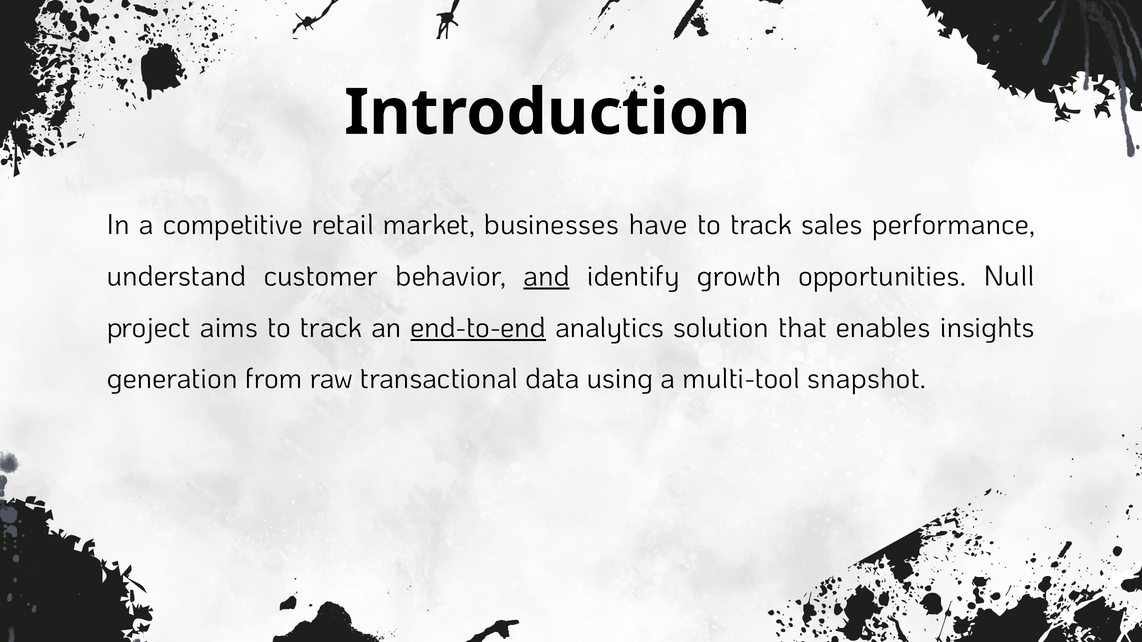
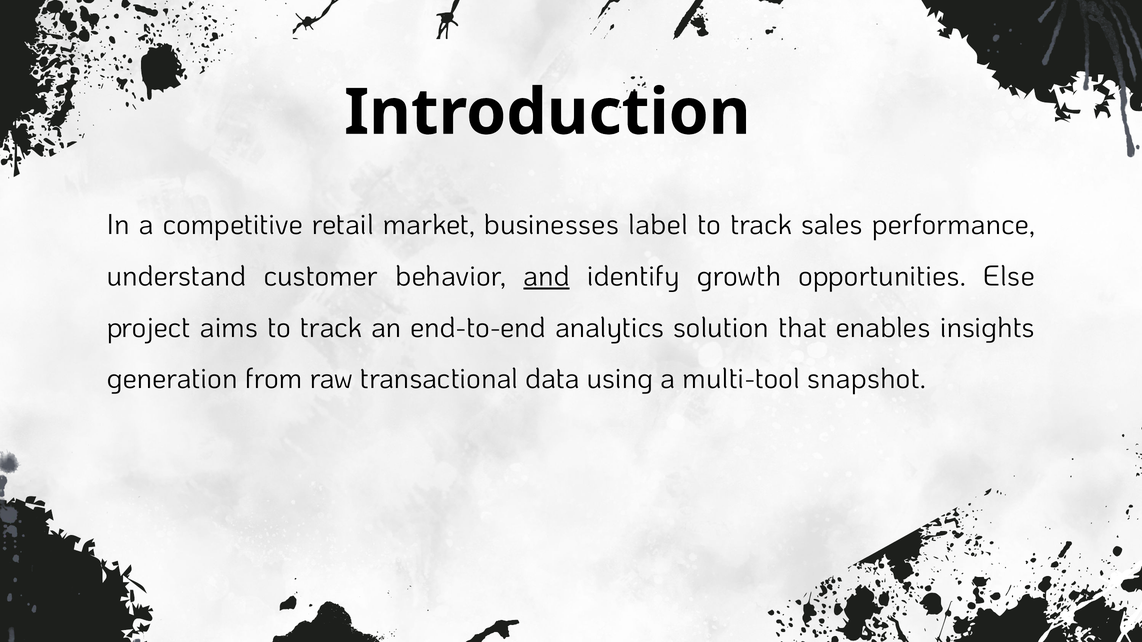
have: have -> label
Null: Null -> Else
end-to-end underline: present -> none
